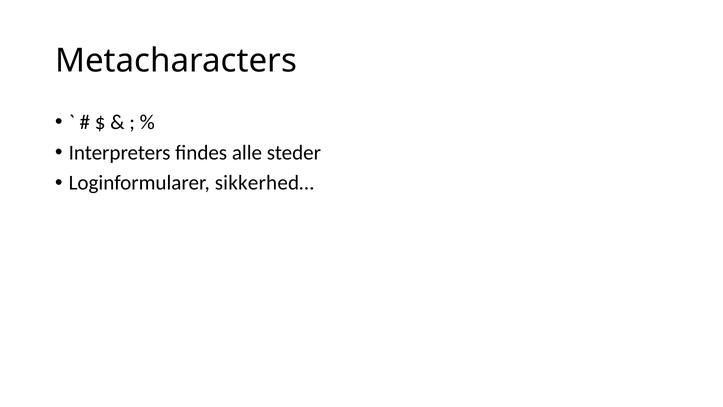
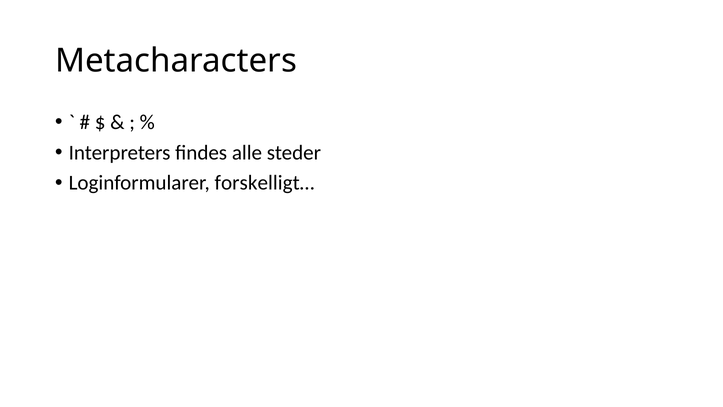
sikkerhed…: sikkerhed… -> forskelligt…
